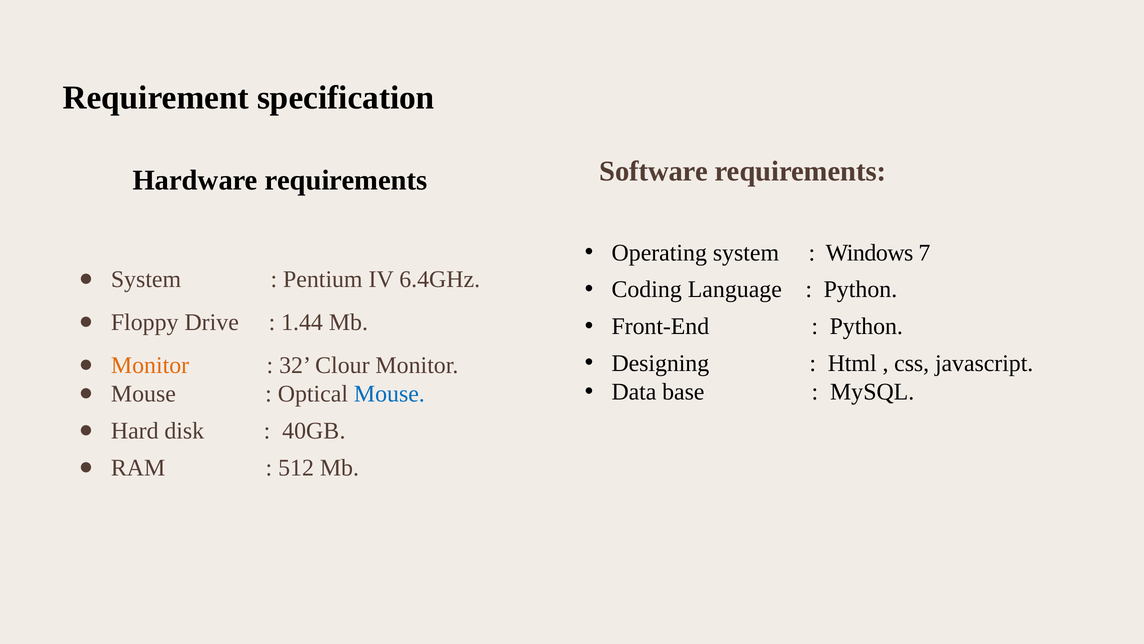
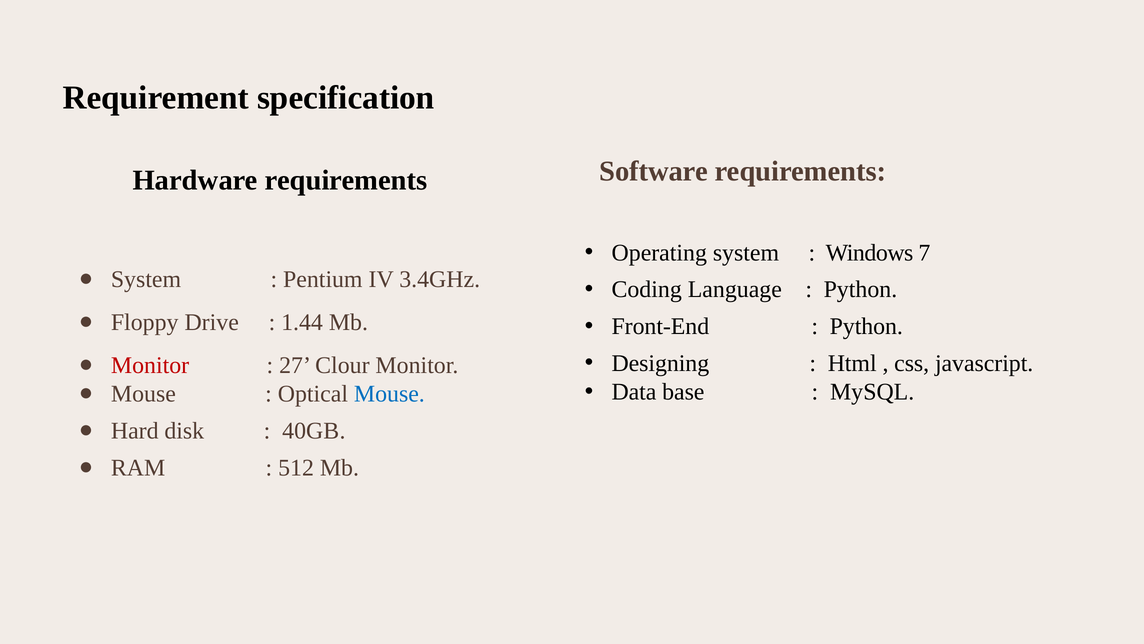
6.4GHz: 6.4GHz -> 3.4GHz
Monitor at (150, 365) colour: orange -> red
32: 32 -> 27
